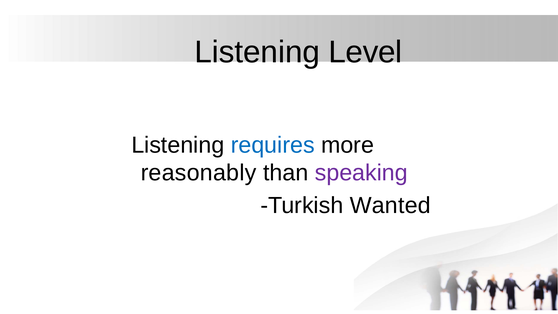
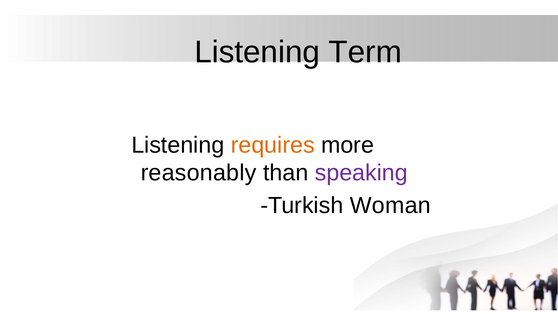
Level: Level -> Term
requires colour: blue -> orange
Wanted: Wanted -> Woman
